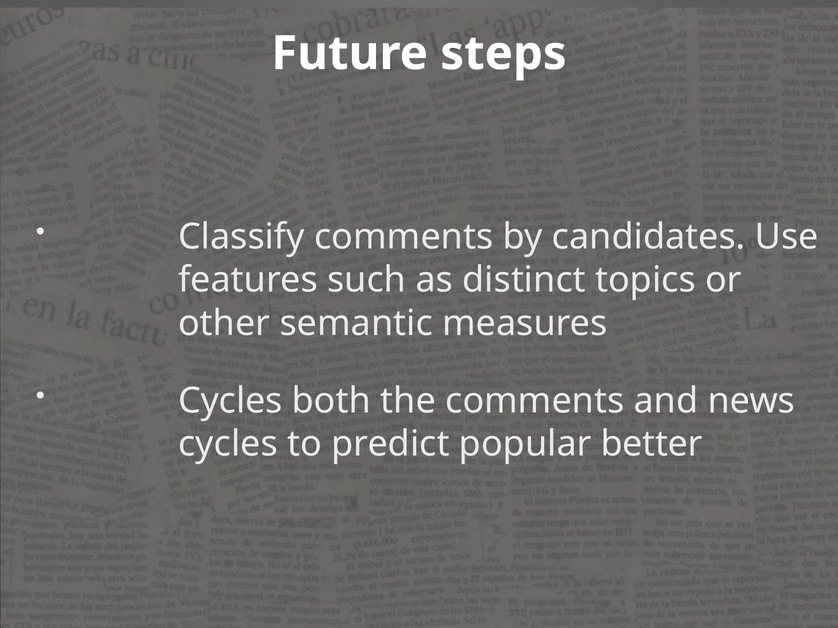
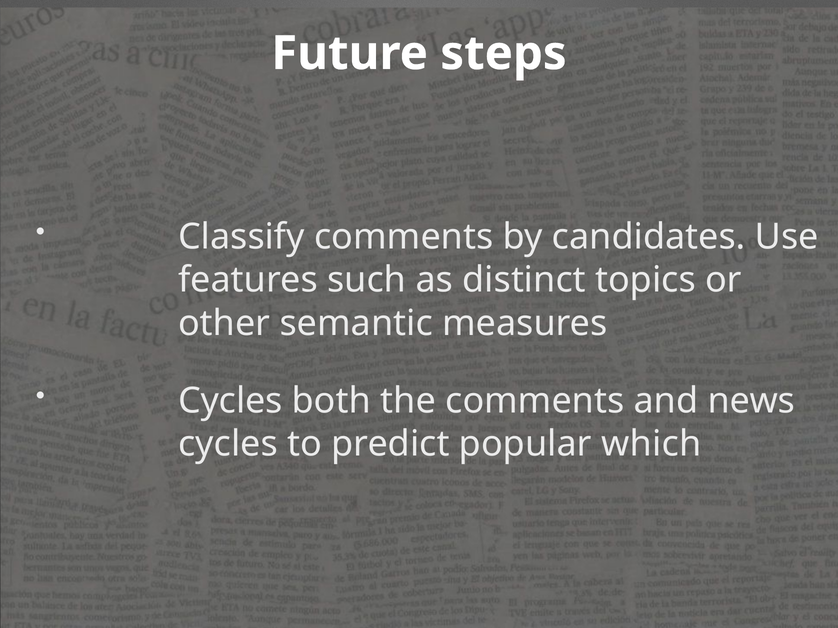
better: better -> which
